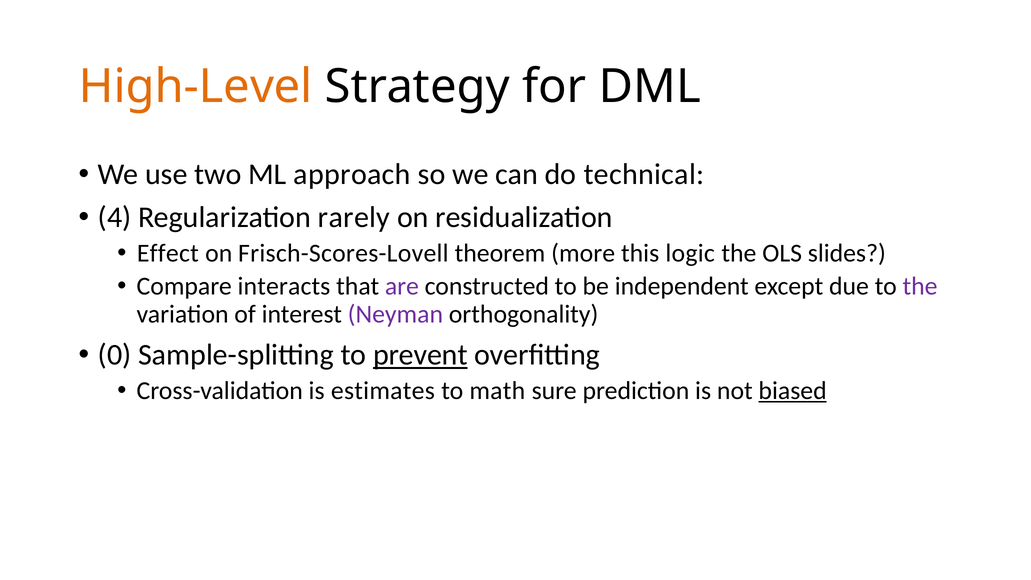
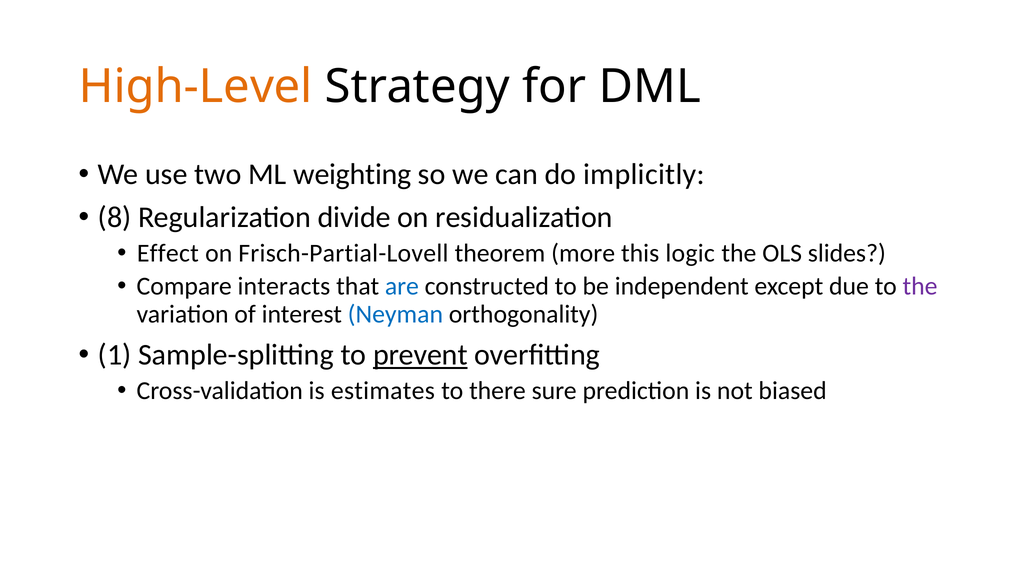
approach: approach -> weighting
technical: technical -> implicitly
4: 4 -> 8
rarely: rarely -> divide
Frisch-Scores-Lovell: Frisch-Scores-Lovell -> Frisch-Partial-Lovell
are colour: purple -> blue
Neyman colour: purple -> blue
0: 0 -> 1
math: math -> there
biased underline: present -> none
